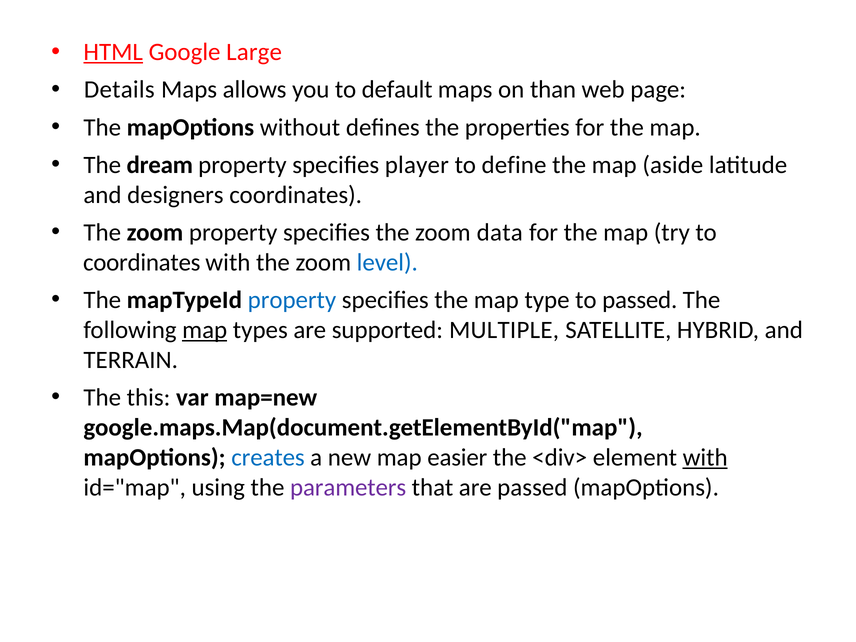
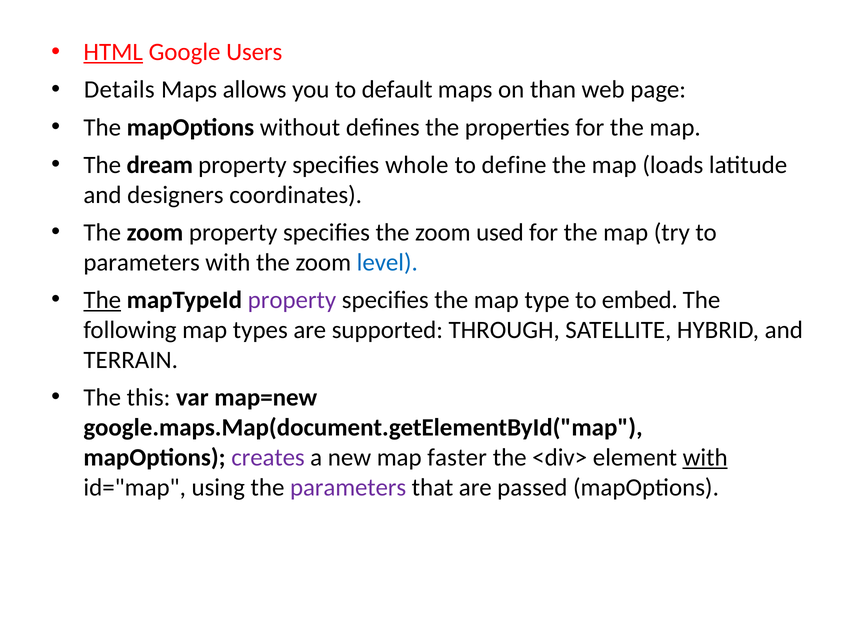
Large: Large -> Users
player: player -> whole
aside: aside -> loads
data: data -> used
coordinates at (142, 262): coordinates -> parameters
The at (102, 300) underline: none -> present
property at (292, 300) colour: blue -> purple
to passed: passed -> embed
map at (205, 330) underline: present -> none
MULTIPLE: MULTIPLE -> THROUGH
creates colour: blue -> purple
easier: easier -> faster
